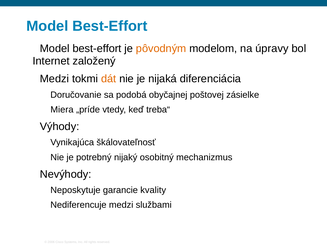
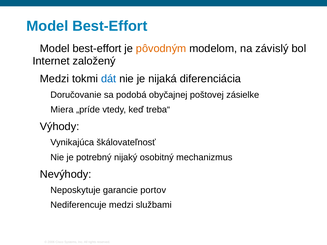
úpravy: úpravy -> závislý
dát colour: orange -> blue
kvality: kvality -> portov
